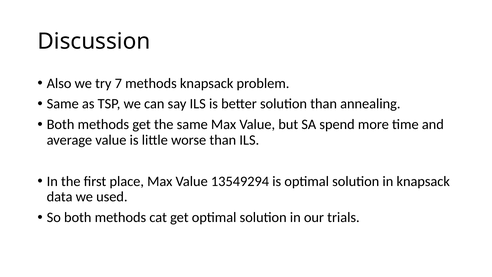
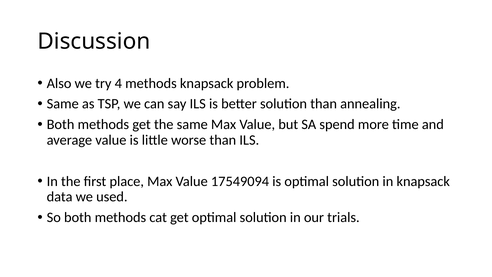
7: 7 -> 4
13549294: 13549294 -> 17549094
